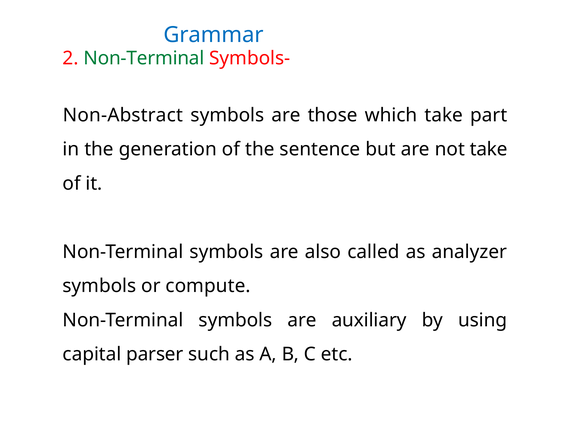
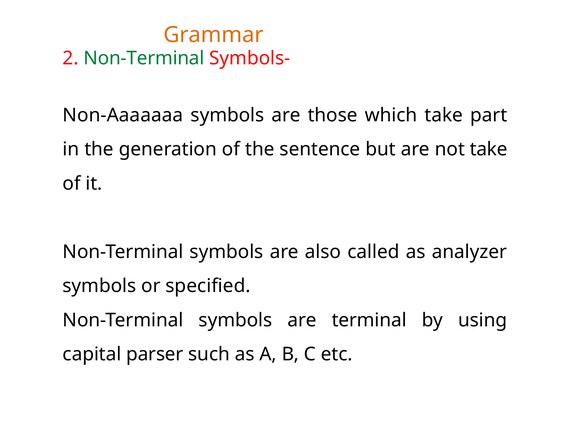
Grammar colour: blue -> orange
Non-Abstract: Non-Abstract -> Non-Aaaaaaa
compute: compute -> specified
auxiliary: auxiliary -> terminal
